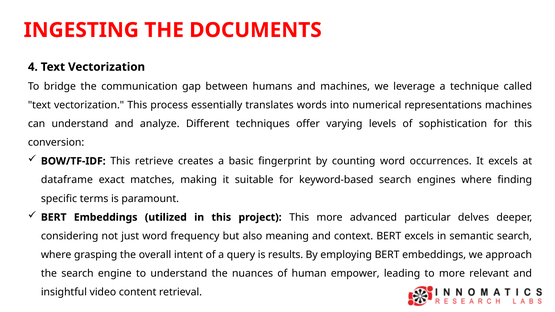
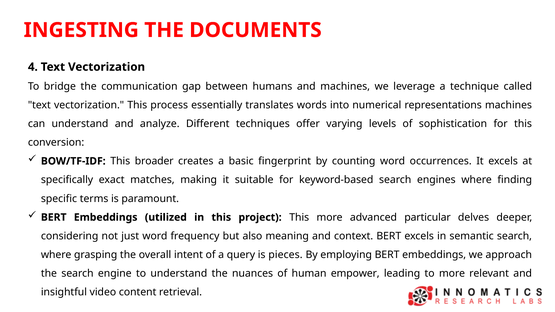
retrieve: retrieve -> broader
dataframe: dataframe -> specifically
results: results -> pieces
